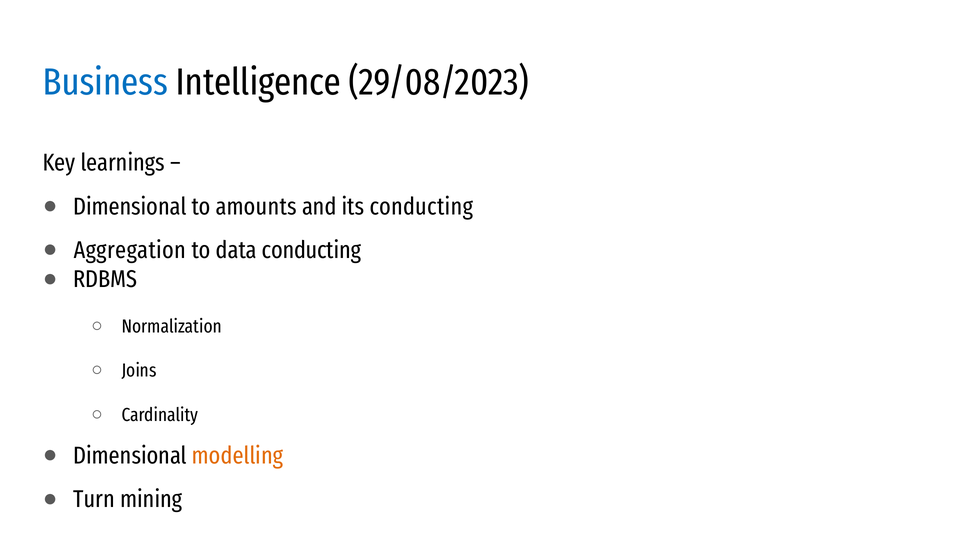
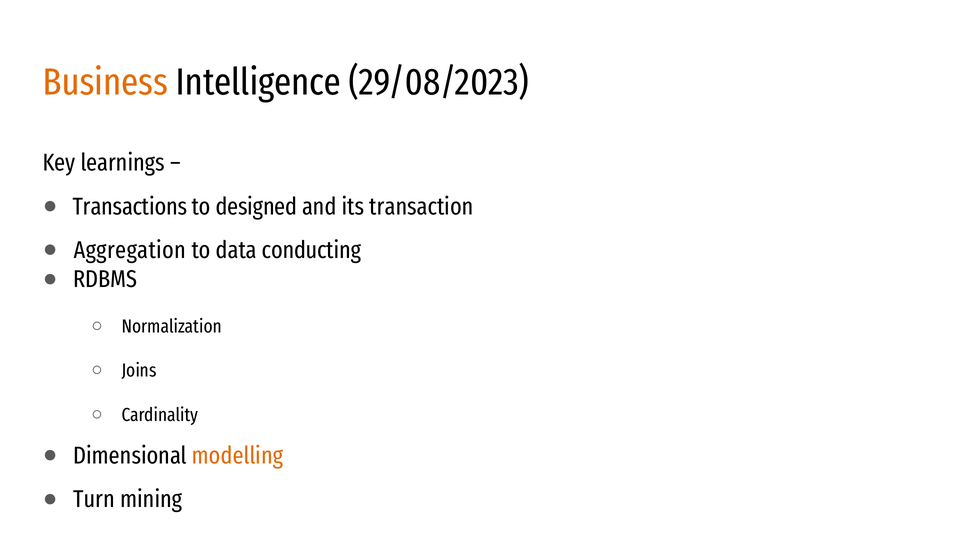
Business colour: blue -> orange
Dimensional at (130, 207): Dimensional -> Transactions
amounts: amounts -> designed
its conducting: conducting -> transaction
